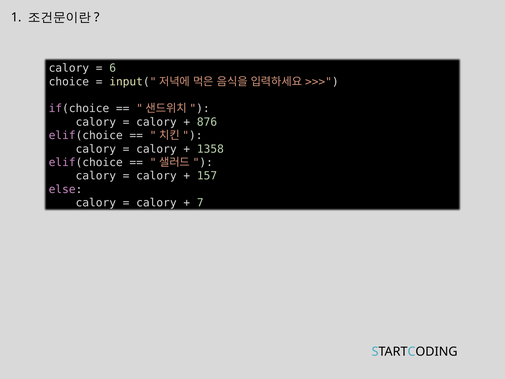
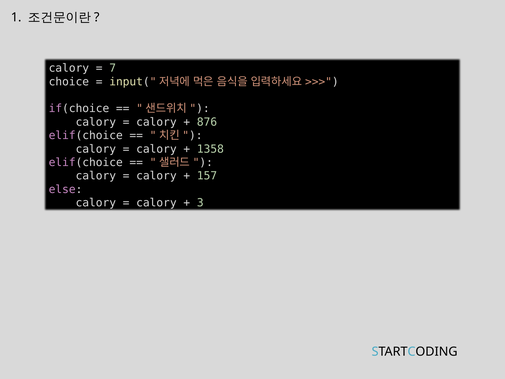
6: 6 -> 7
7: 7 -> 3
